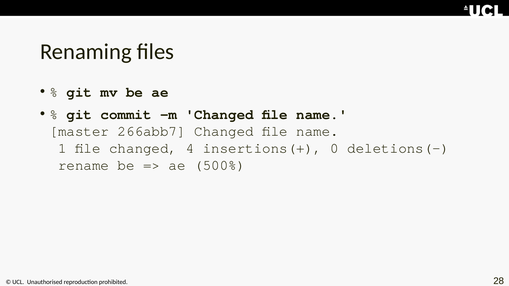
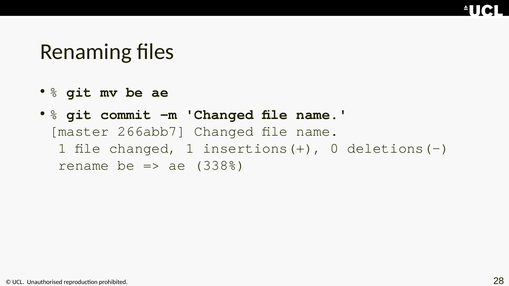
changed 4: 4 -> 1
500%: 500% -> 338%
